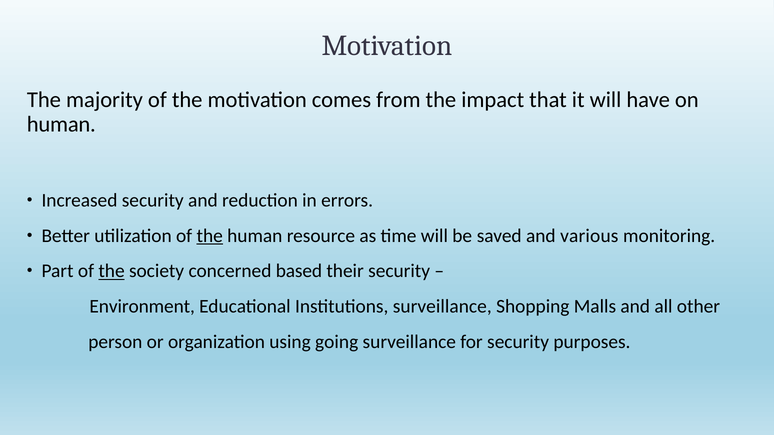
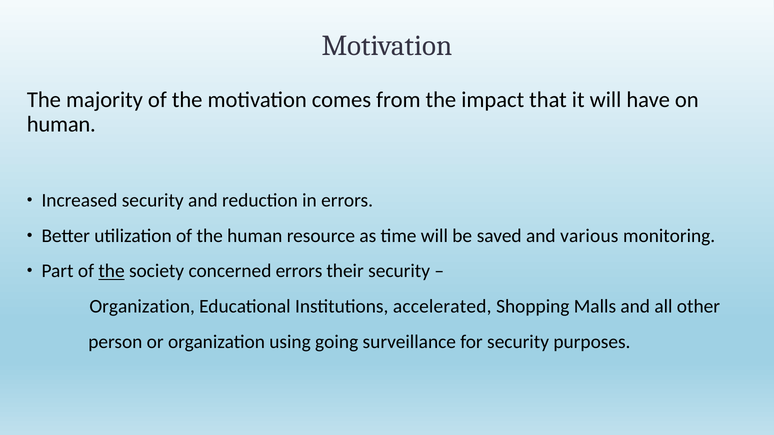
the at (210, 236) underline: present -> none
concerned based: based -> errors
Environment at (142, 307): Environment -> Organization
Institutions surveillance: surveillance -> accelerated
